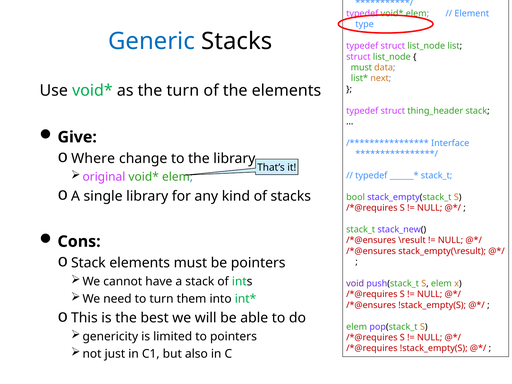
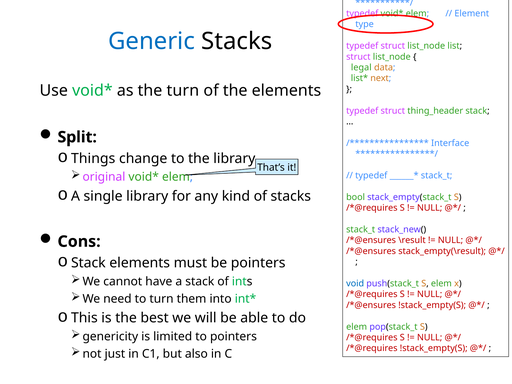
must at (361, 68): must -> legal
Give: Give -> Split
Where: Where -> Things
void colour: purple -> blue
